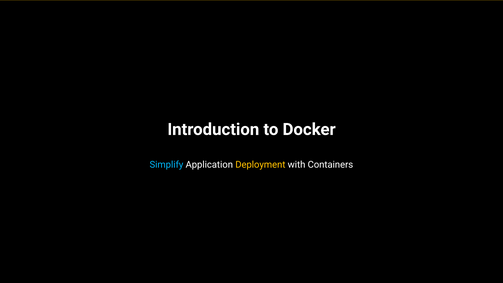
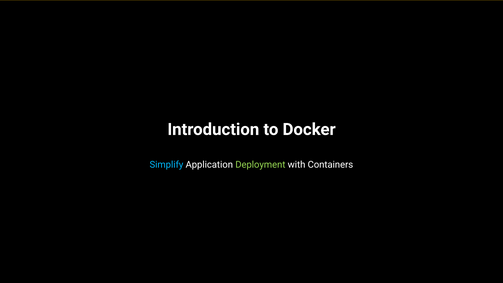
Deployment colour: yellow -> light green
